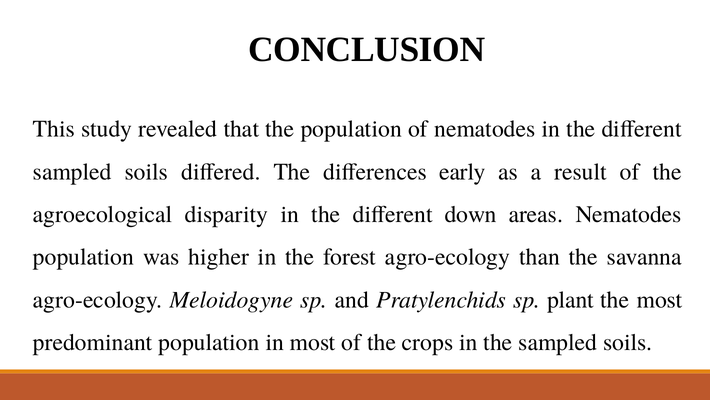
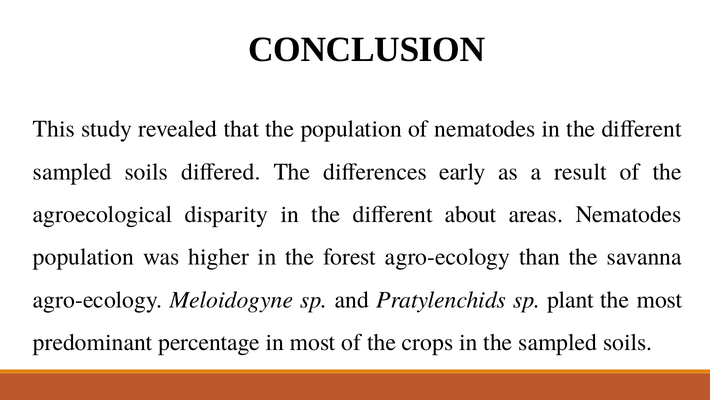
down: down -> about
predominant population: population -> percentage
